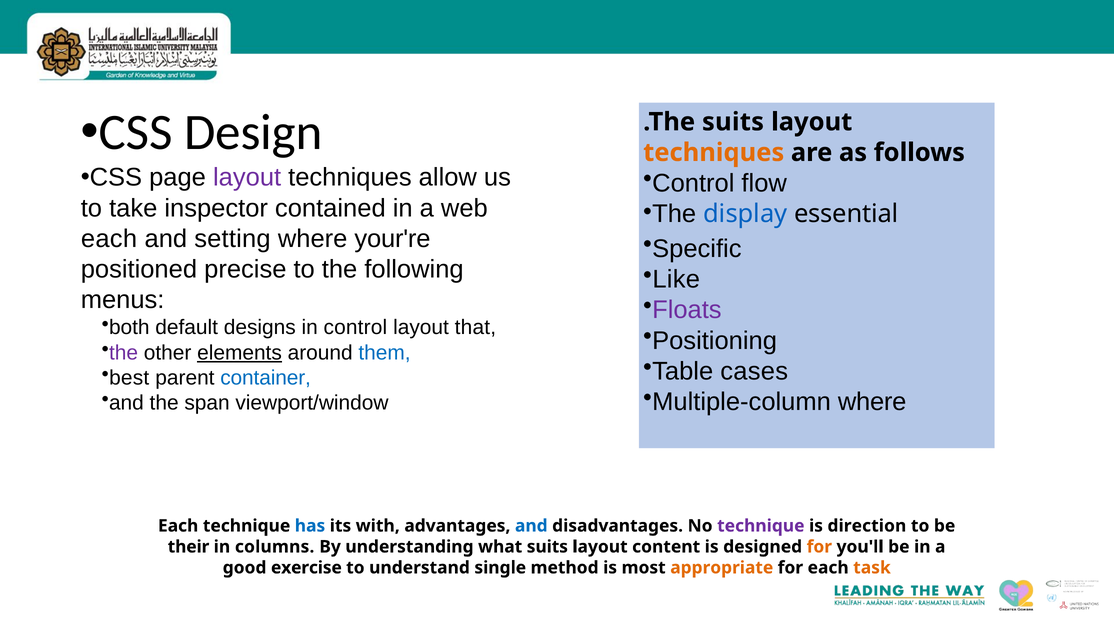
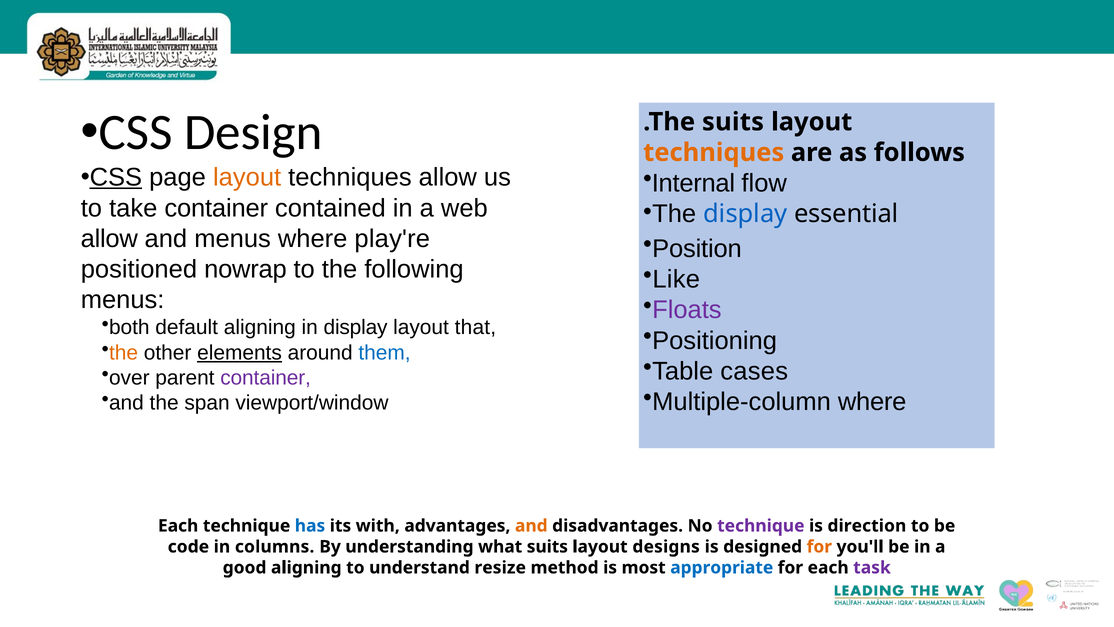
CSS at (116, 177) underline: none -> present
layout at (247, 177) colour: purple -> orange
Control at (693, 183): Control -> Internal
take inspector: inspector -> container
each at (109, 239): each -> allow
and setting: setting -> menus
your're: your're -> play're
Specific: Specific -> Position
precise: precise -> nowrap
default designs: designs -> aligning
in control: control -> display
the at (124, 352) colour: purple -> orange
best: best -> over
container at (266, 378) colour: blue -> purple
and at (531, 526) colour: blue -> orange
their: their -> code
content: content -> designs
good exercise: exercise -> aligning
single: single -> resize
appropriate colour: orange -> blue
task colour: orange -> purple
